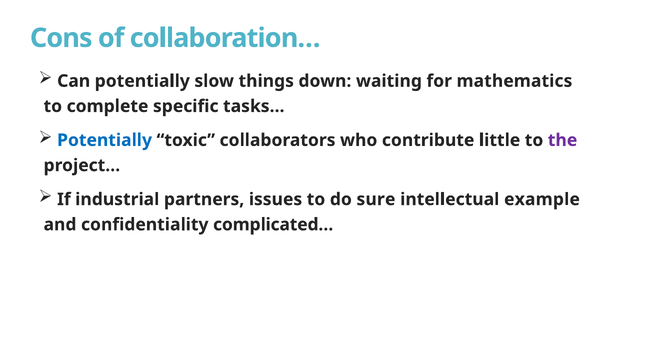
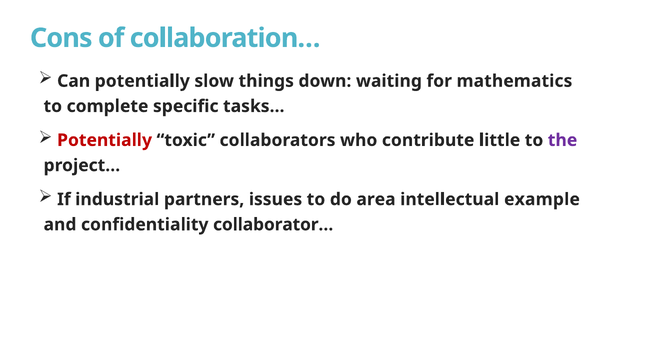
Potentially at (105, 140) colour: blue -> red
sure: sure -> area
complicated…: complicated… -> collaborator…
